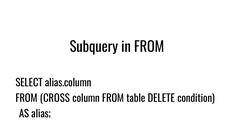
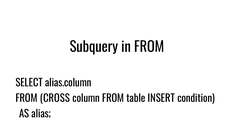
DELETE: DELETE -> INSERT
